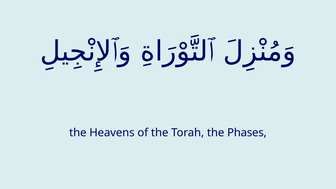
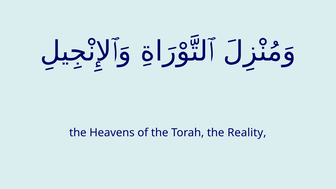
Phases: Phases -> Reality
